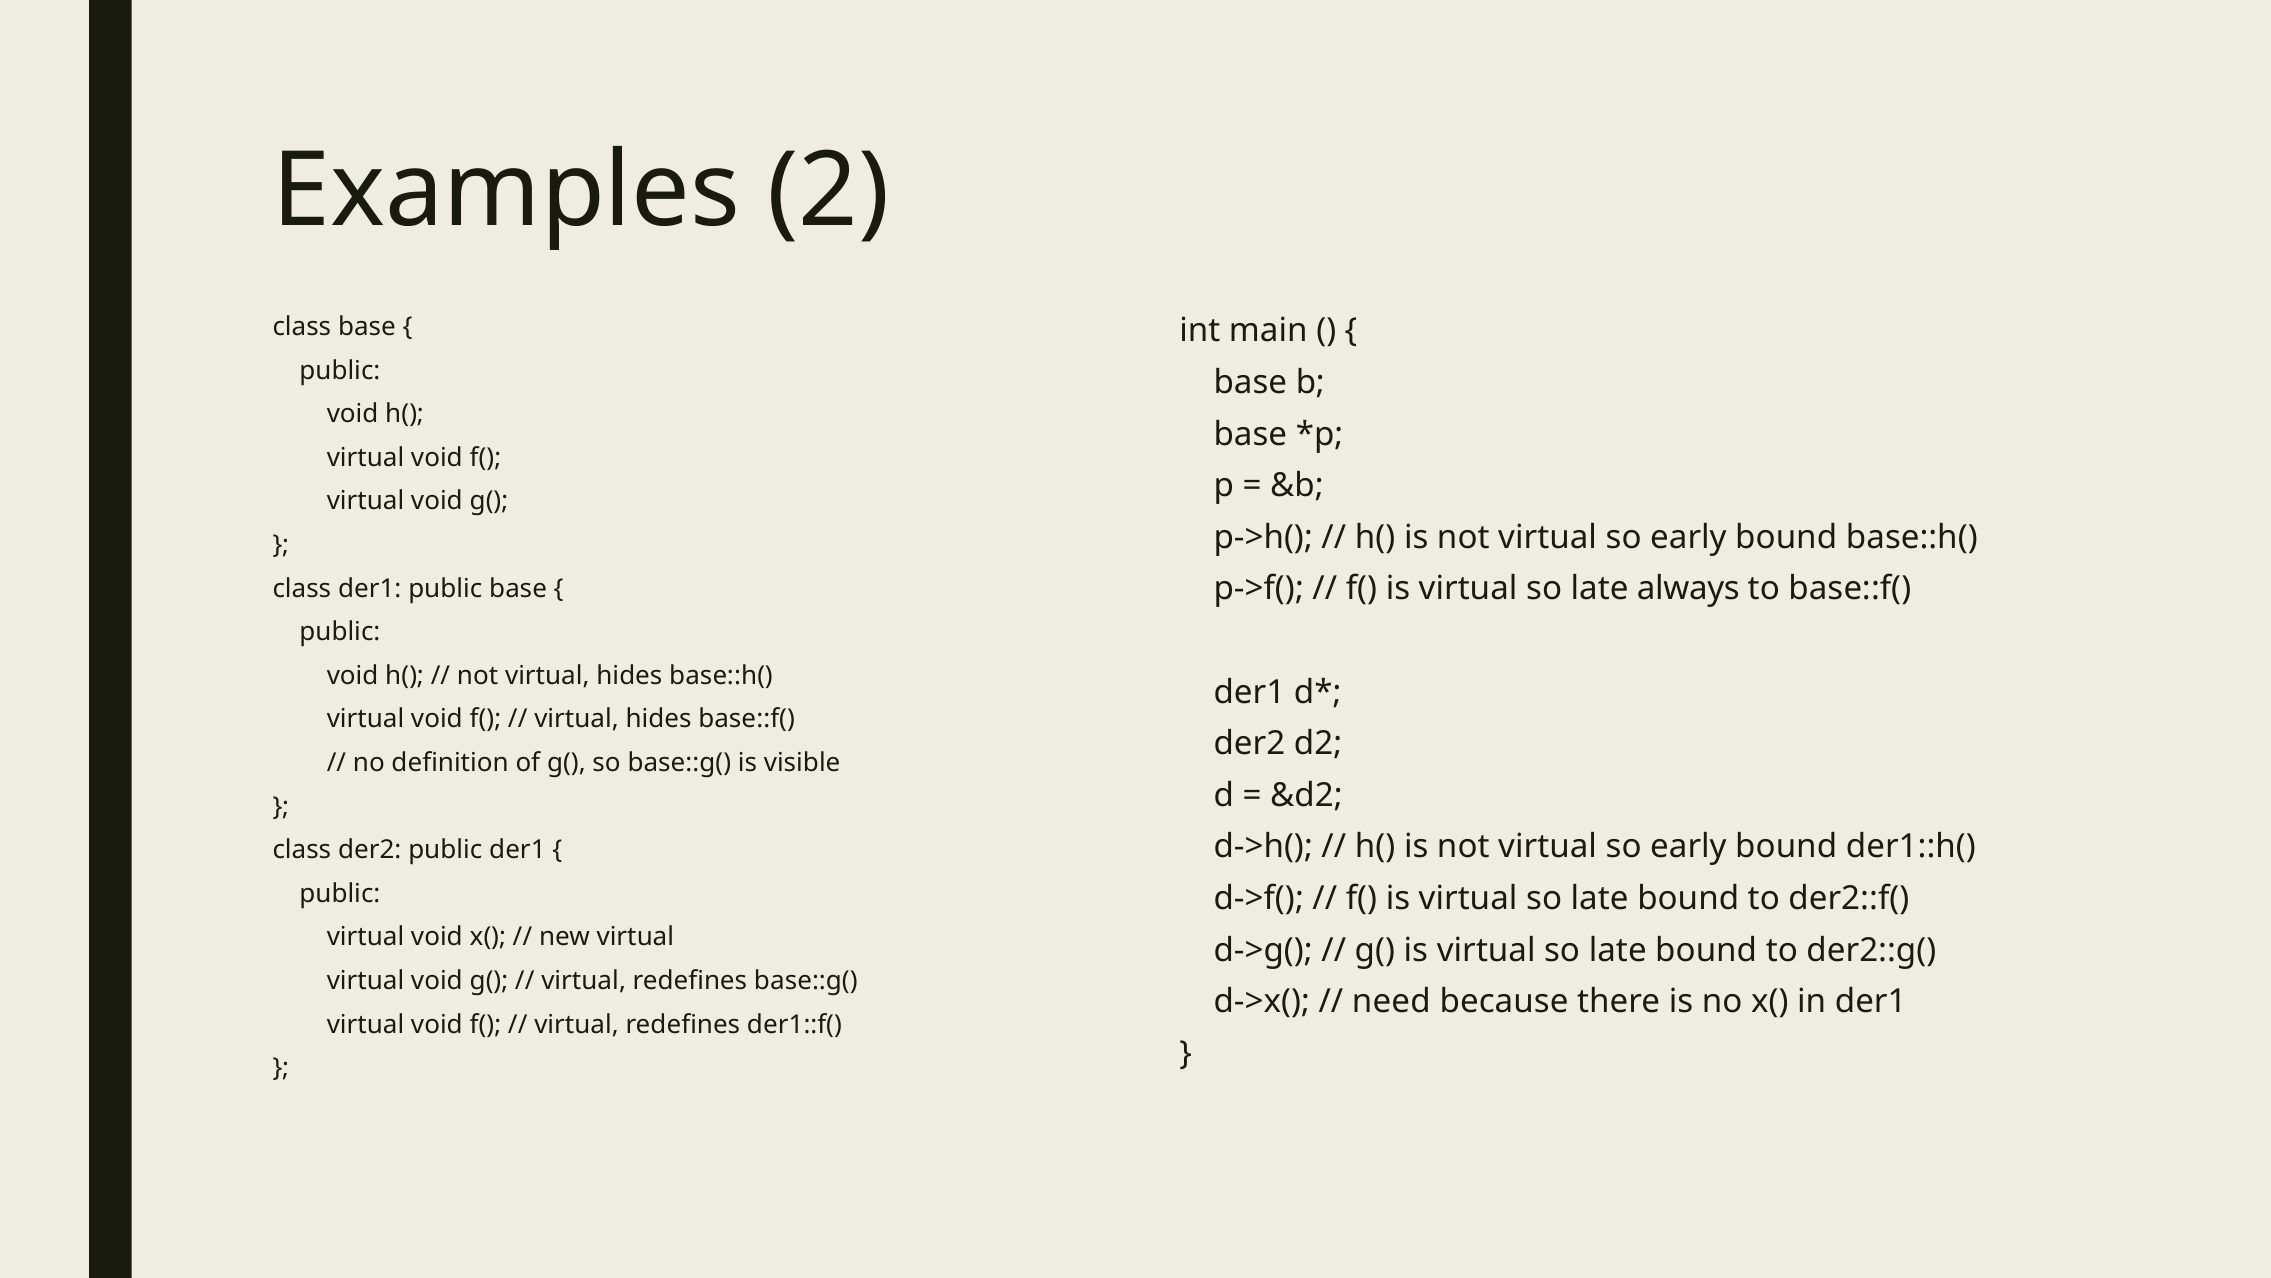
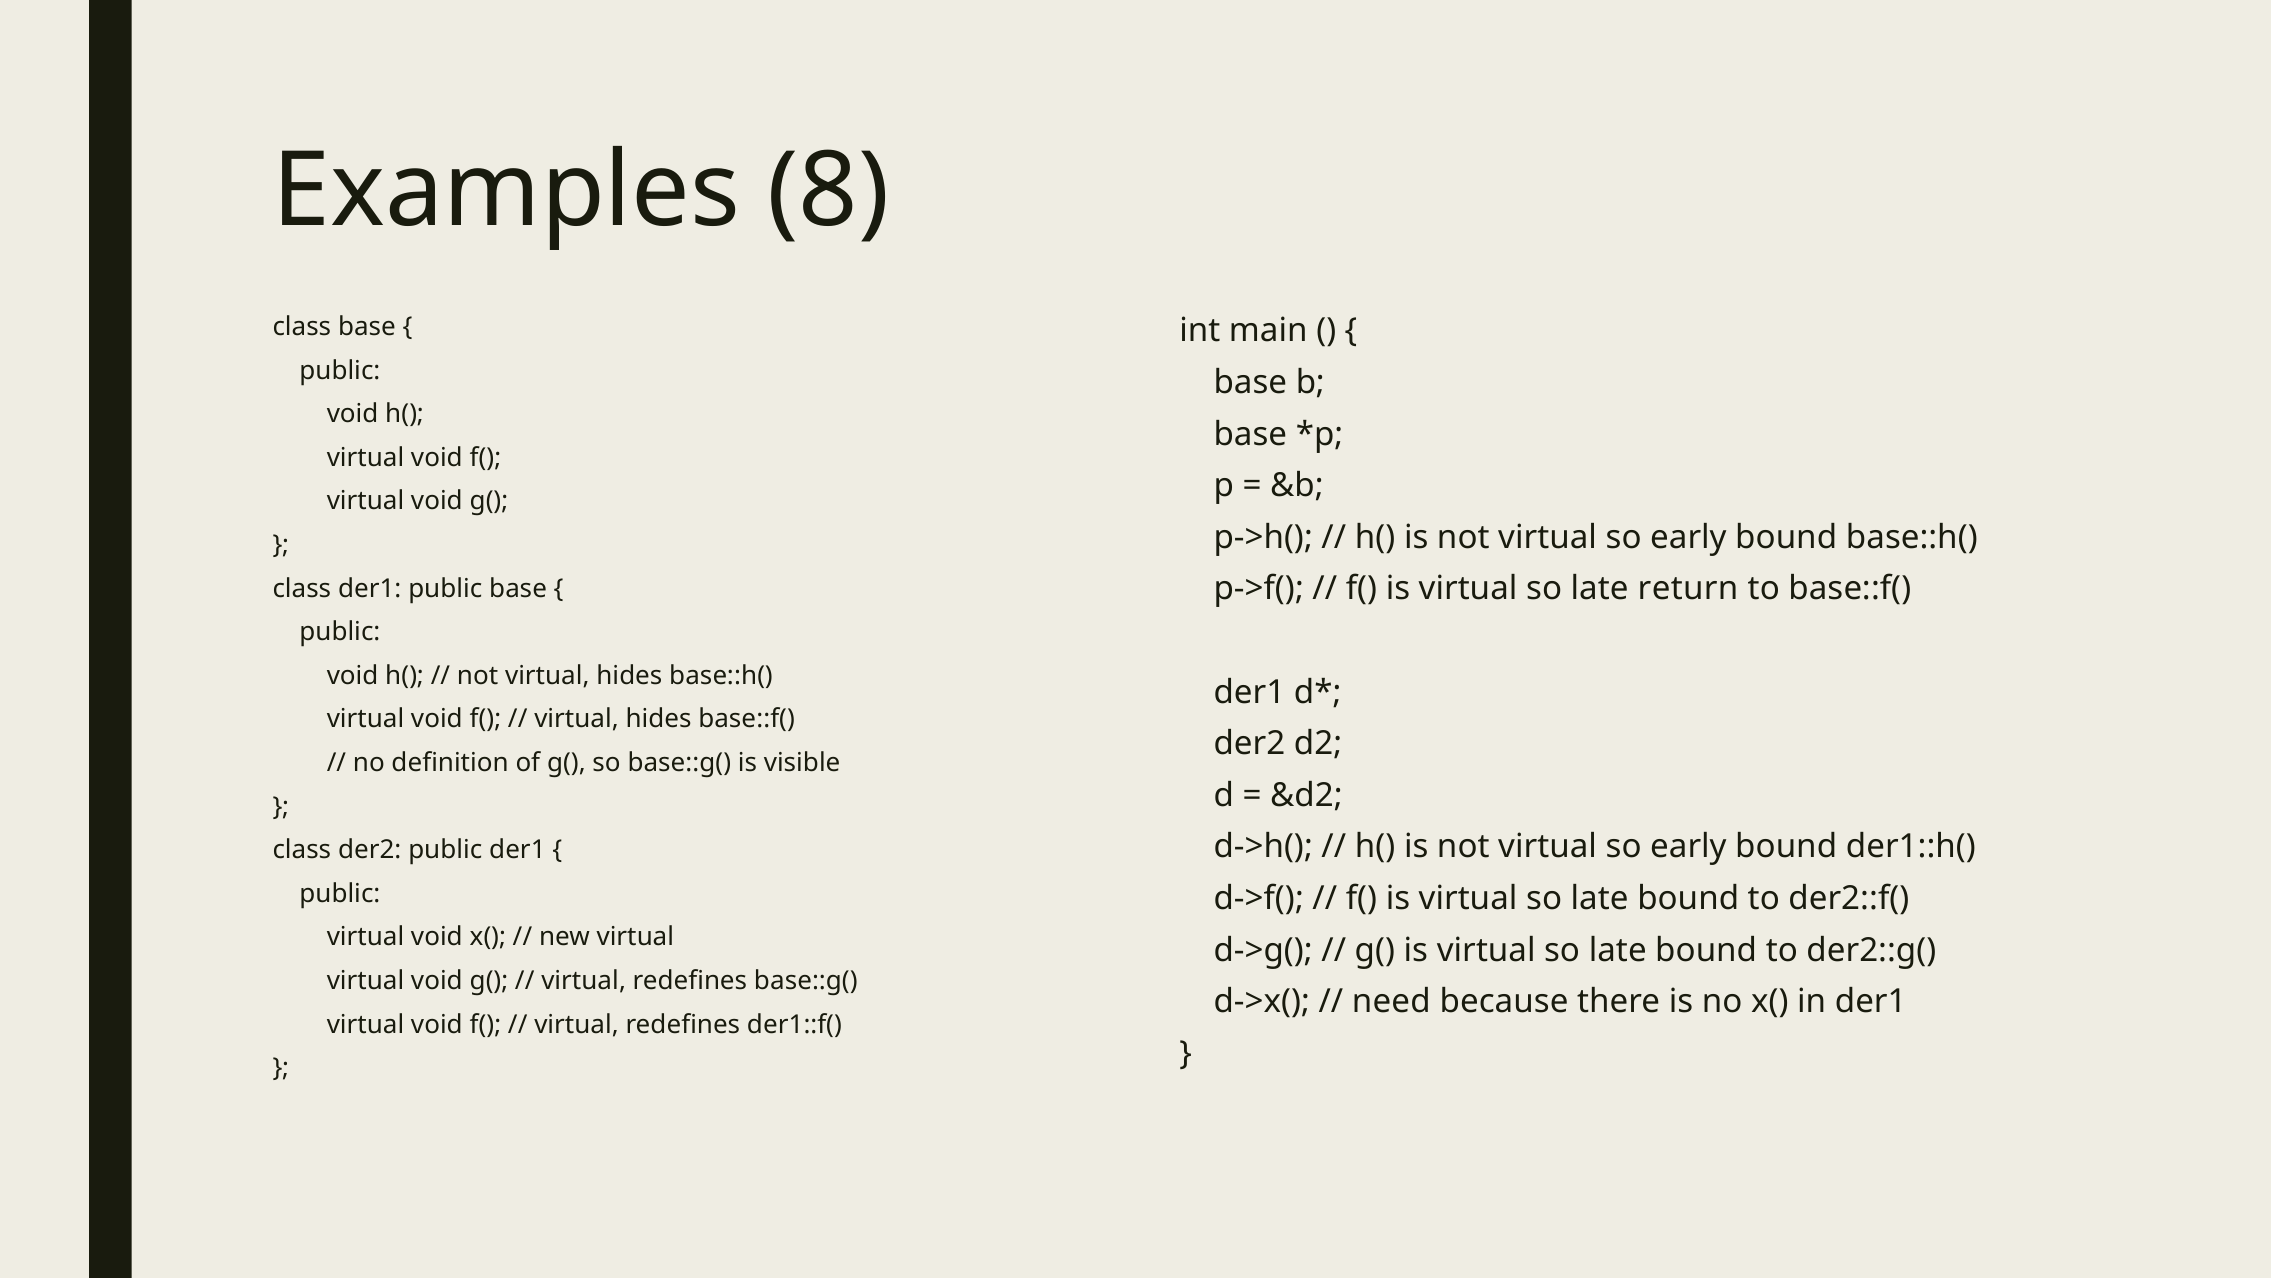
2: 2 -> 8
always: always -> return
